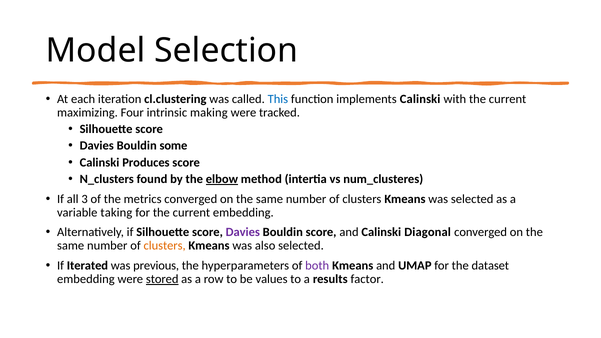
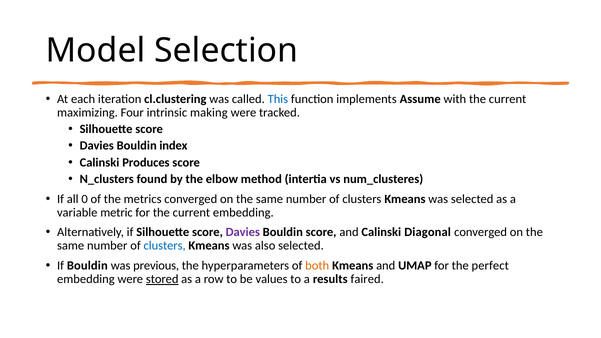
implements Calinski: Calinski -> Assume
some: some -> index
elbow underline: present -> none
3: 3 -> 0
taking: taking -> metric
clusters at (165, 246) colour: orange -> blue
If Iterated: Iterated -> Bouldin
both colour: purple -> orange
dataset: dataset -> perfect
factor: factor -> faired
